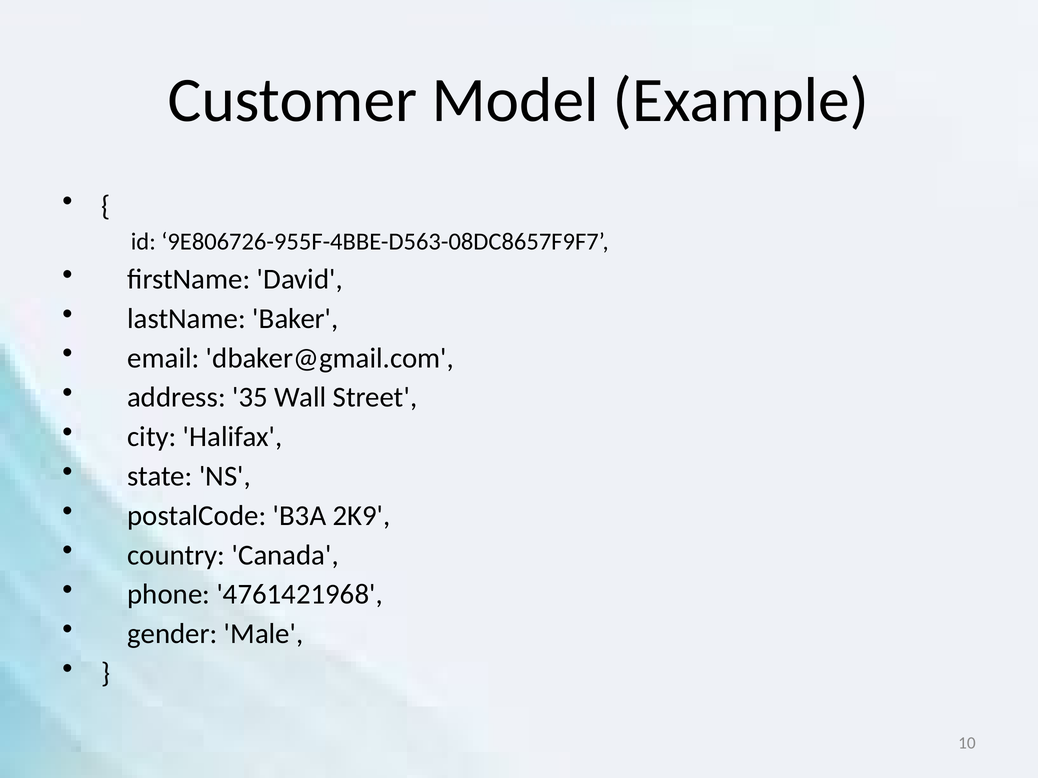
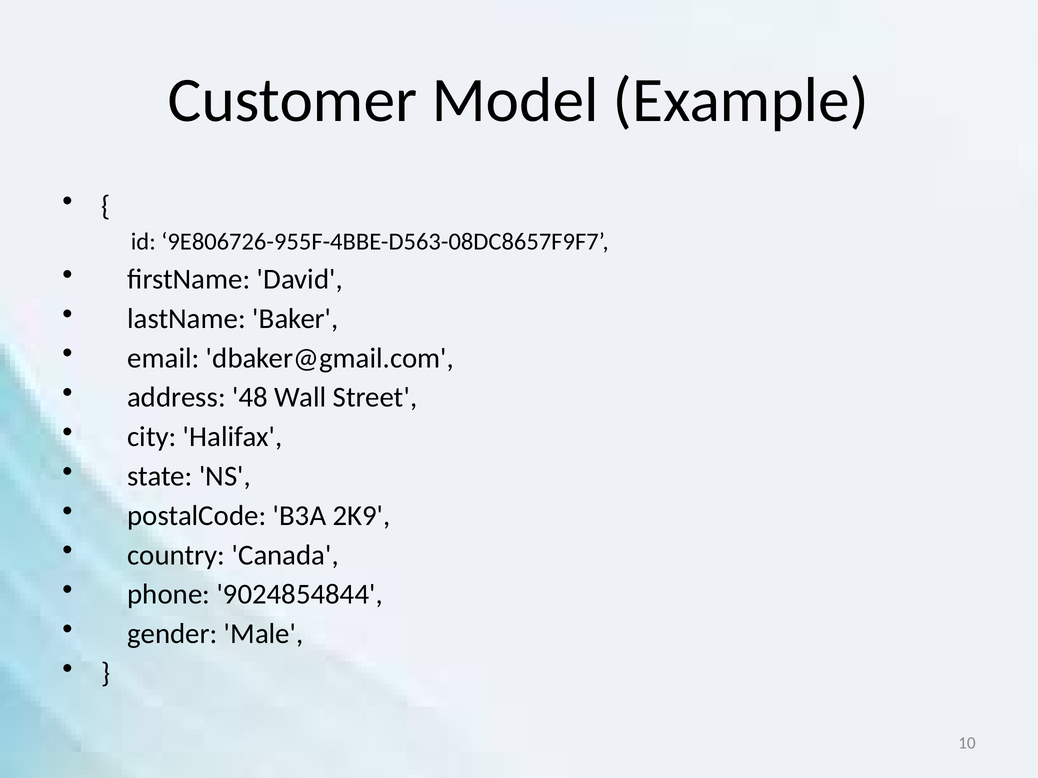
35: 35 -> 48
4761421968: 4761421968 -> 9024854844
